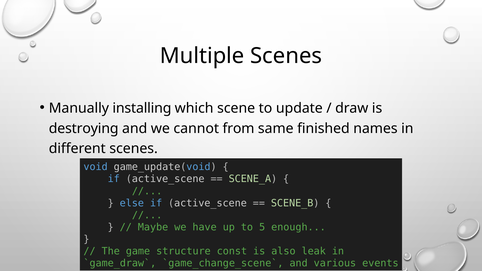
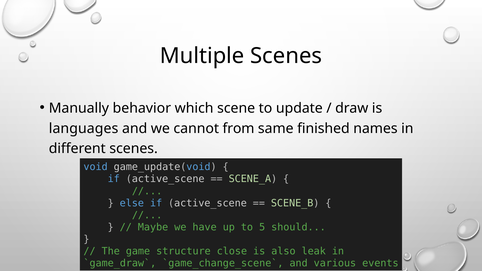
installing: installing -> behavior
destroying: destroying -> languages
enough: enough -> should
const: const -> close
